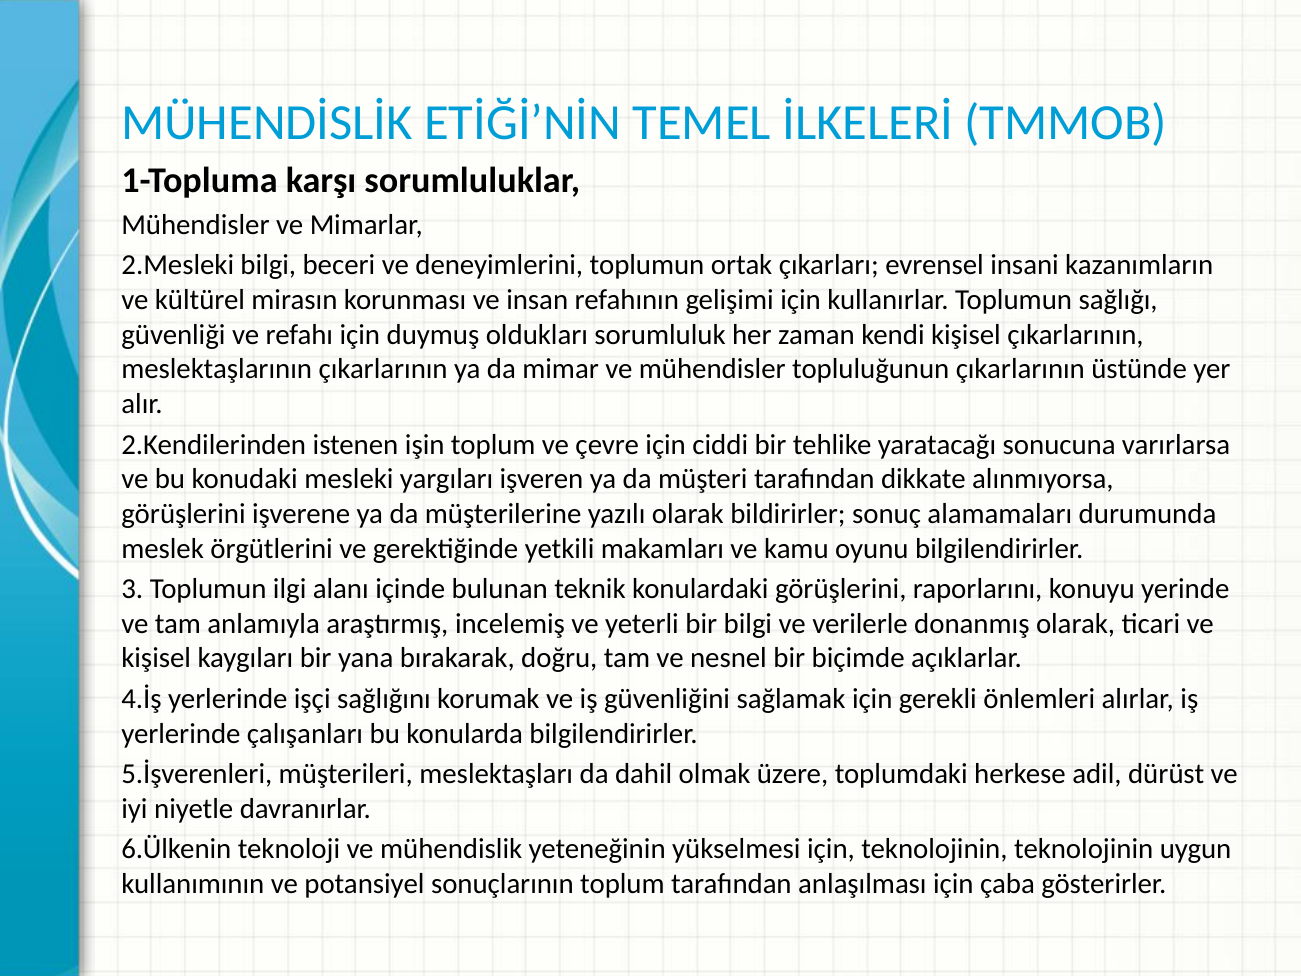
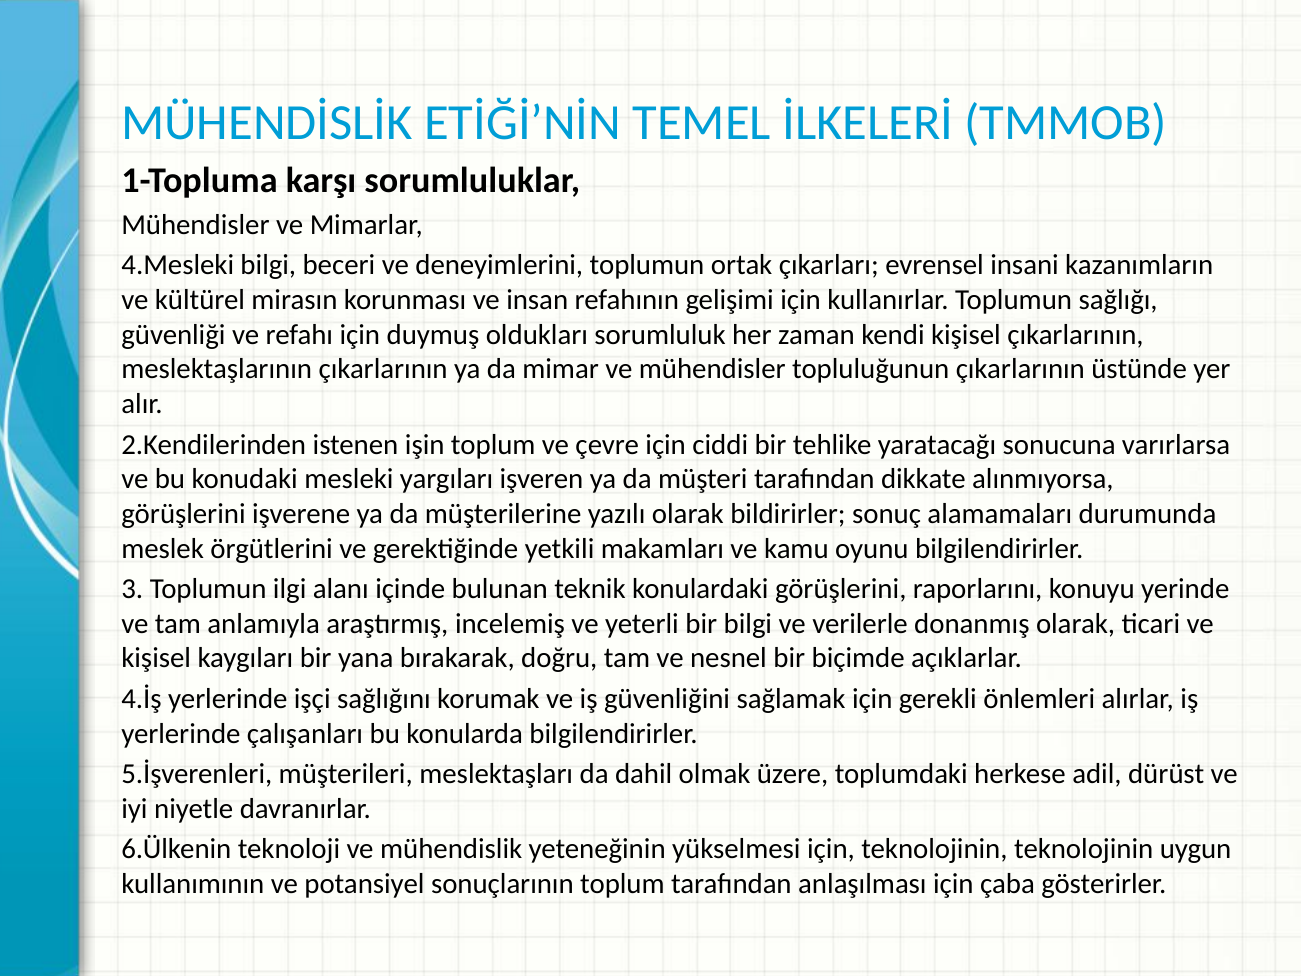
2.Mesleki: 2.Mesleki -> 4.Mesleki
